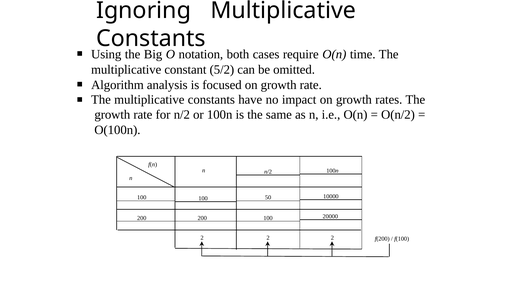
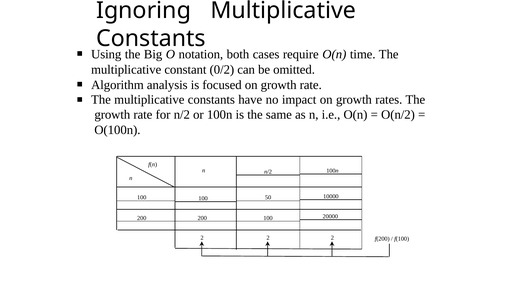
5/2: 5/2 -> 0/2
